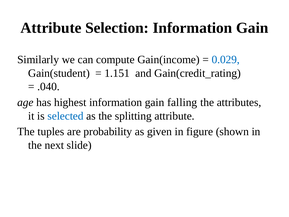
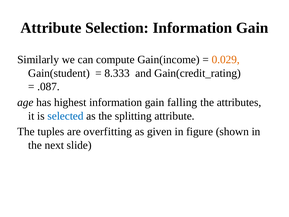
0.029 colour: blue -> orange
1.151: 1.151 -> 8.333
.040: .040 -> .087
probability: probability -> overfitting
